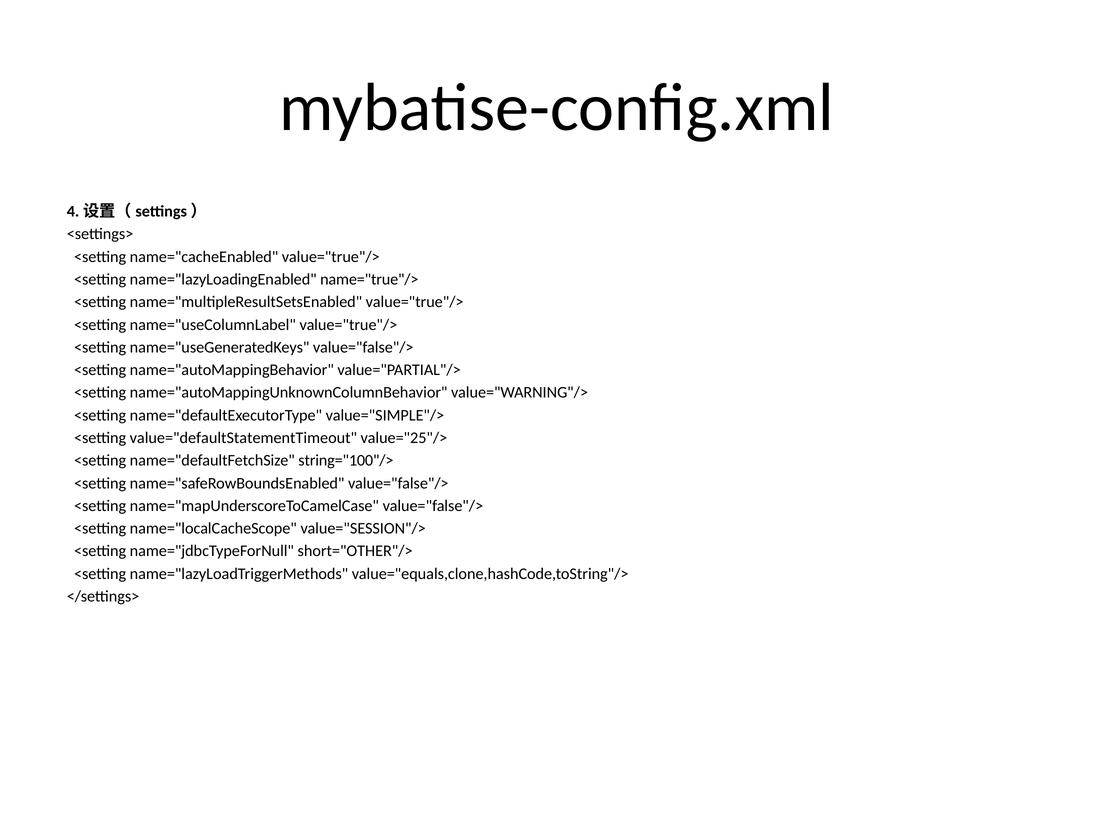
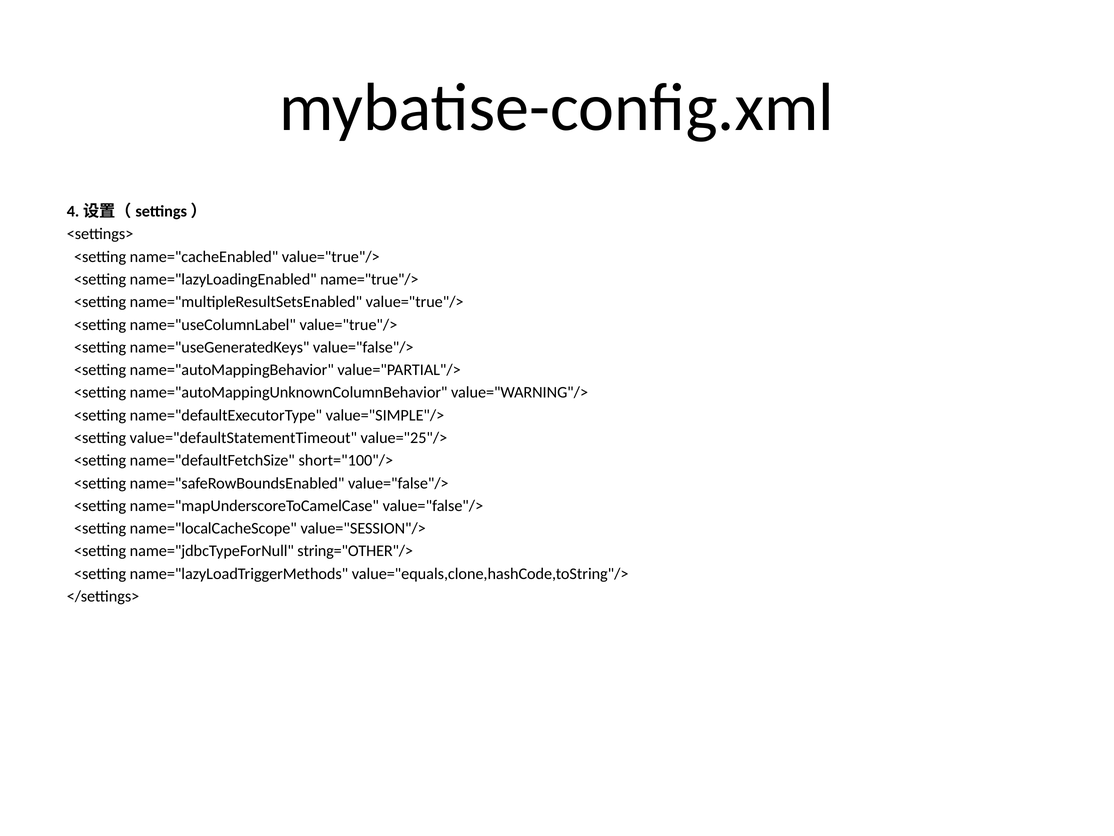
string="100"/>: string="100"/> -> short="100"/>
short="OTHER"/>: short="OTHER"/> -> string="OTHER"/>
